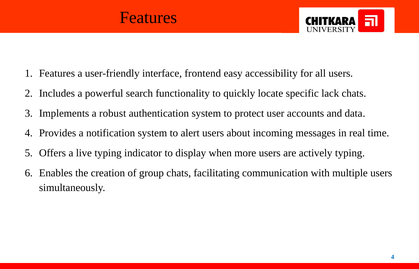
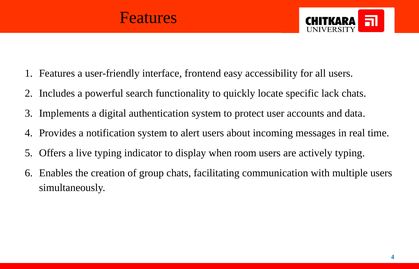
robust: robust -> digital
more: more -> room
